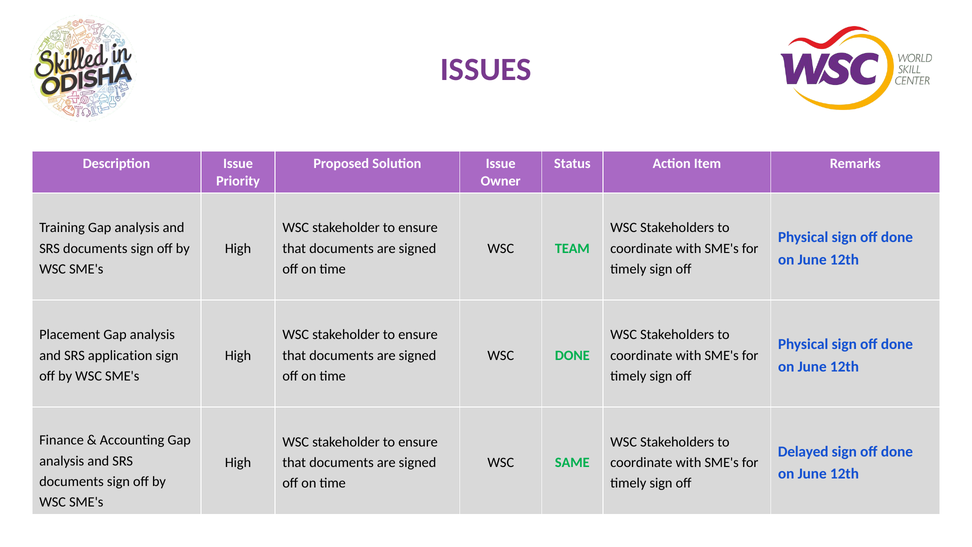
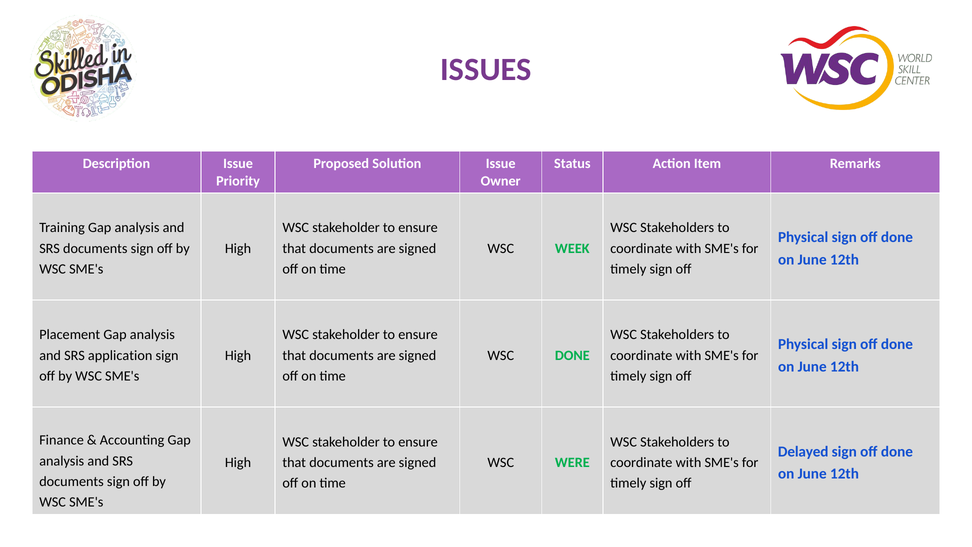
TEAM: TEAM -> WEEK
SAME: SAME -> WERE
